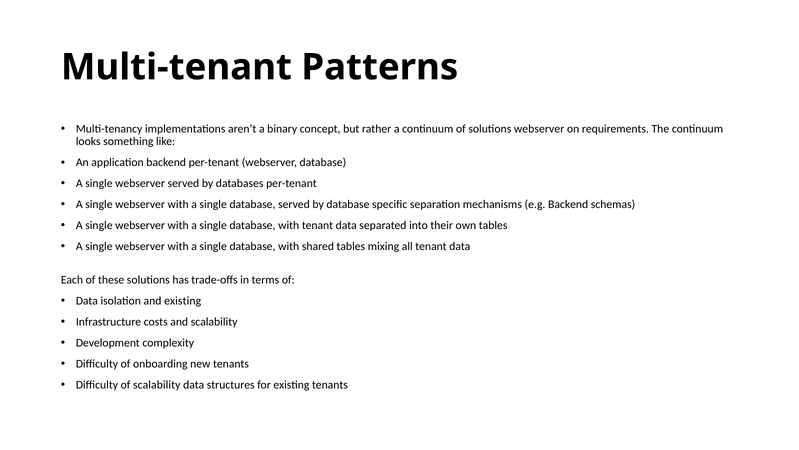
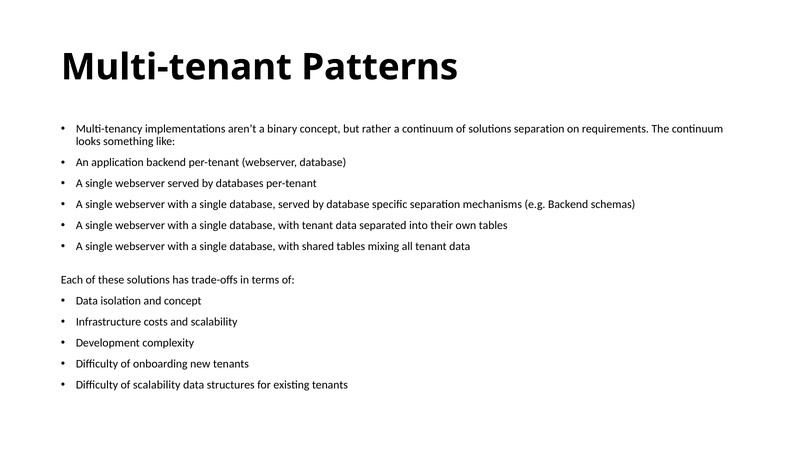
solutions webserver: webserver -> separation
and existing: existing -> concept
